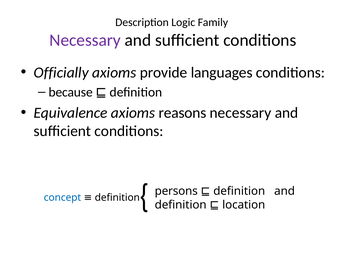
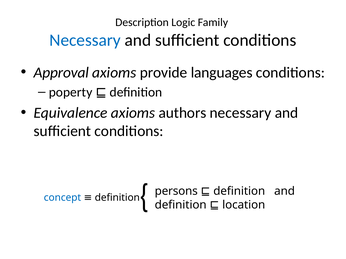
Necessary at (85, 40) colour: purple -> blue
Officially: Officially -> Approval
because: because -> poperty
reasons: reasons -> authors
